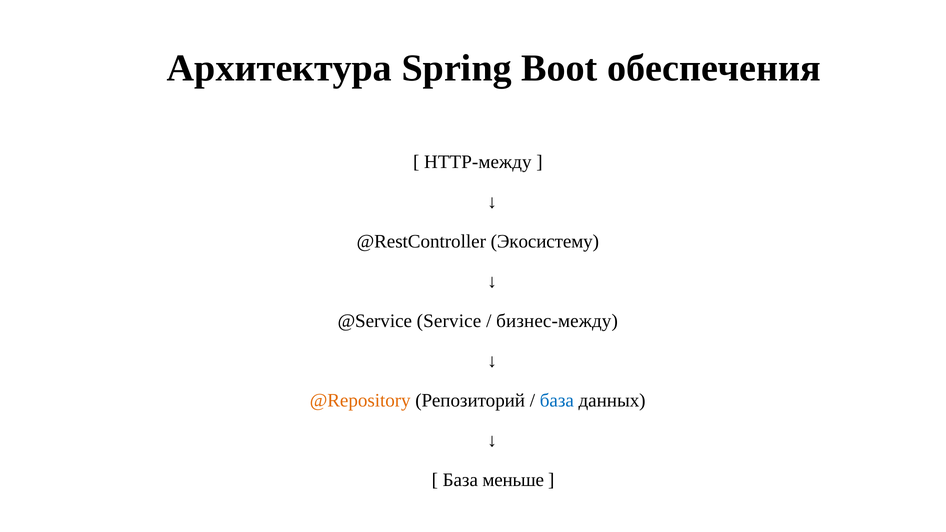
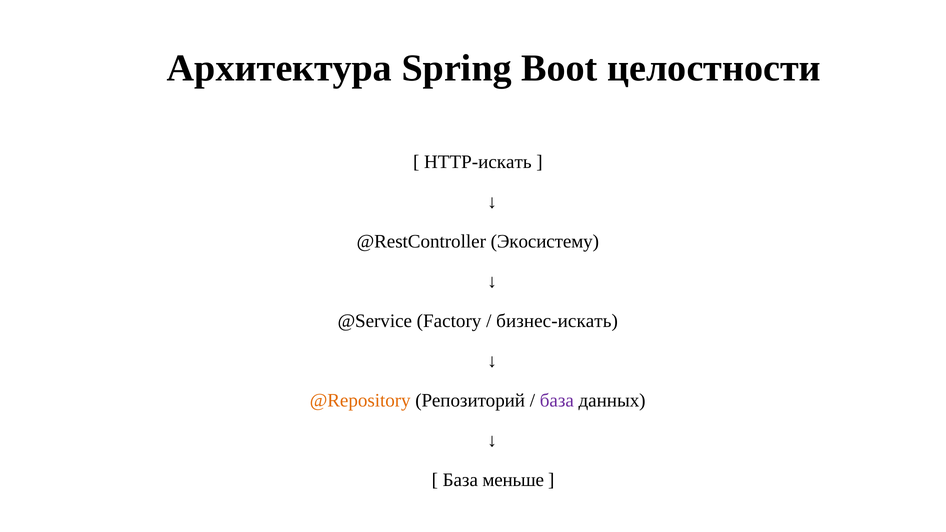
обеспечения: обеспечения -> целостности
HTTP-между: HTTP-между -> HTTP-искать
Service: Service -> Factory
бизнес-между: бизнес-между -> бизнес-искать
база at (557, 401) colour: blue -> purple
